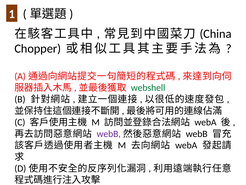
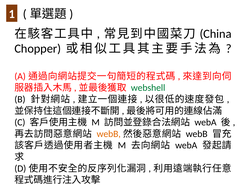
webB at (109, 134) colour: purple -> orange
